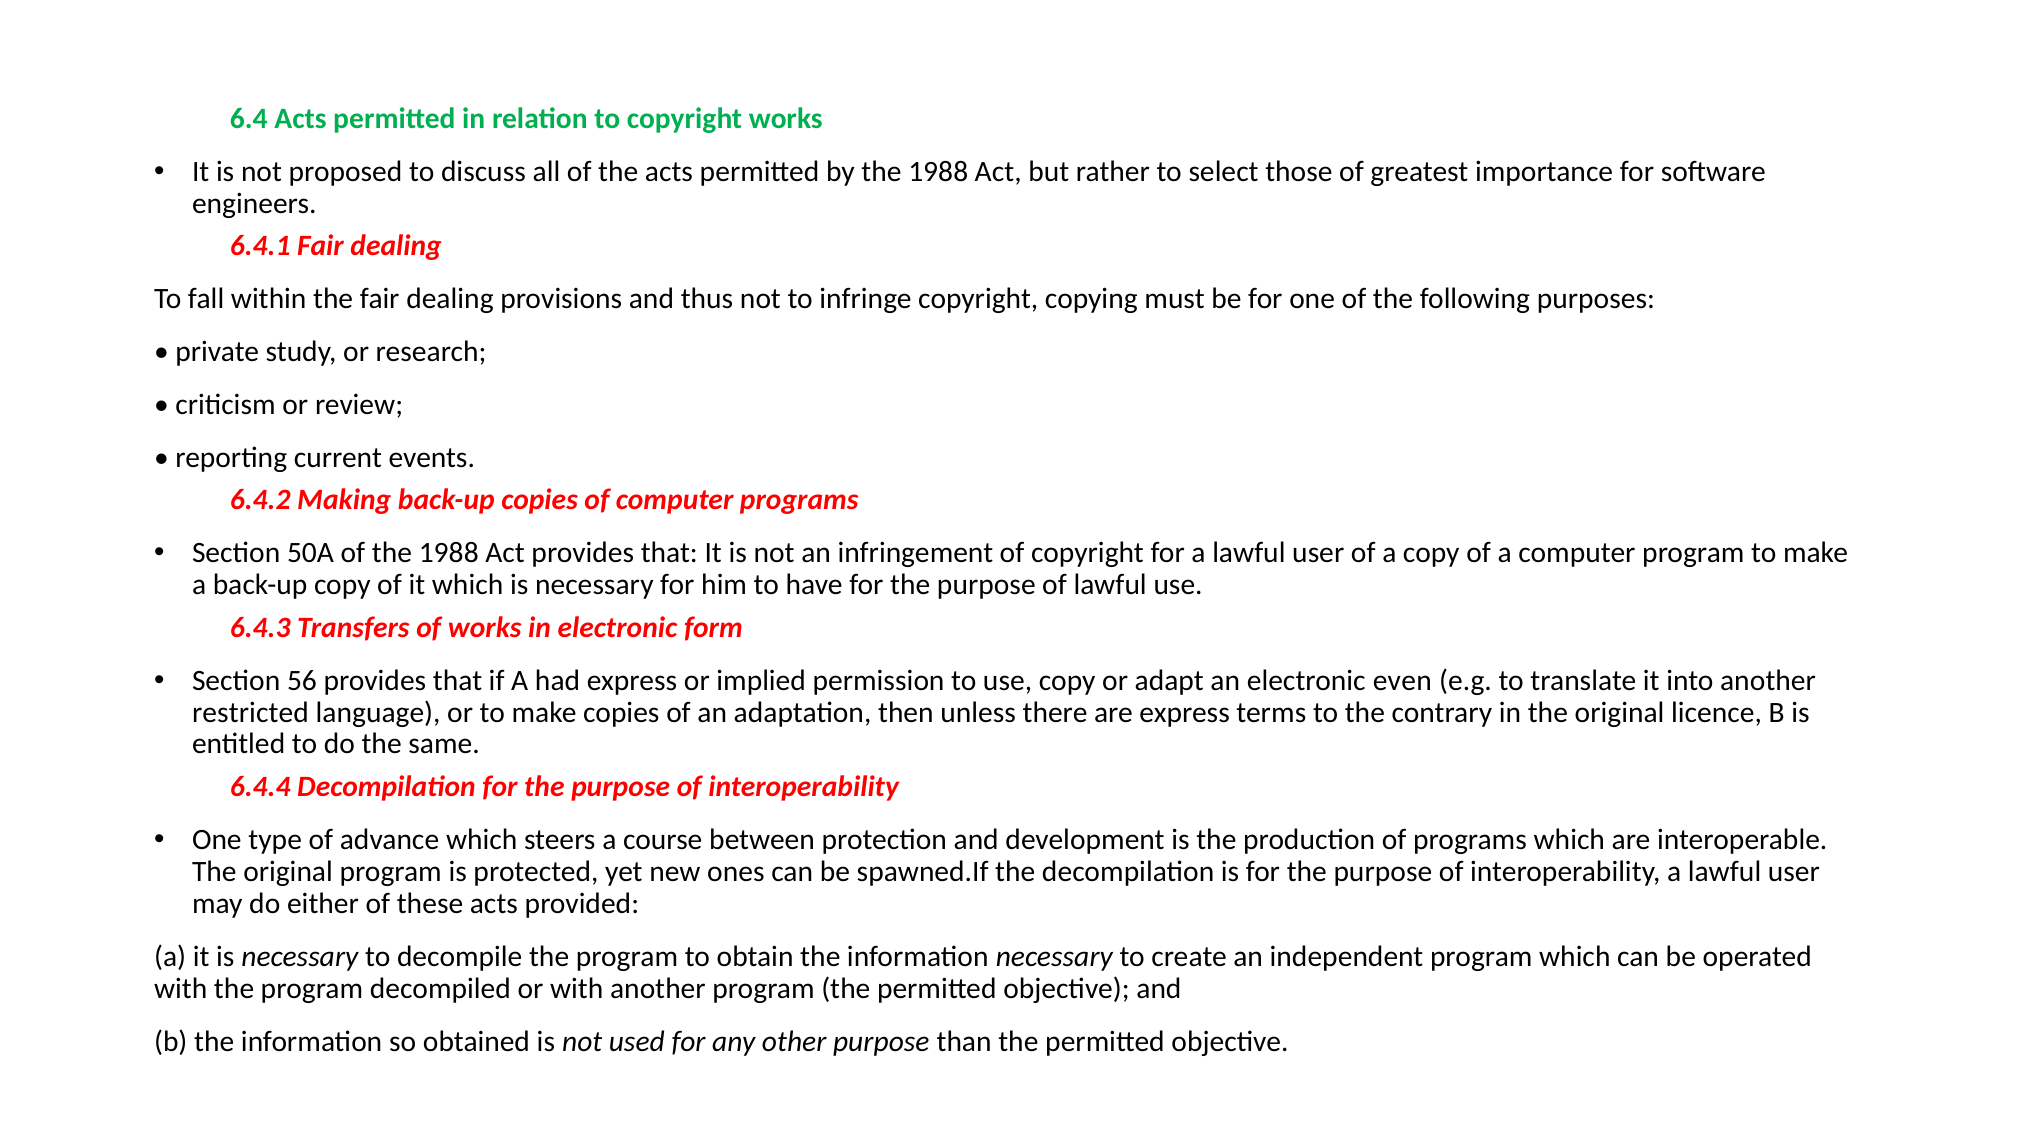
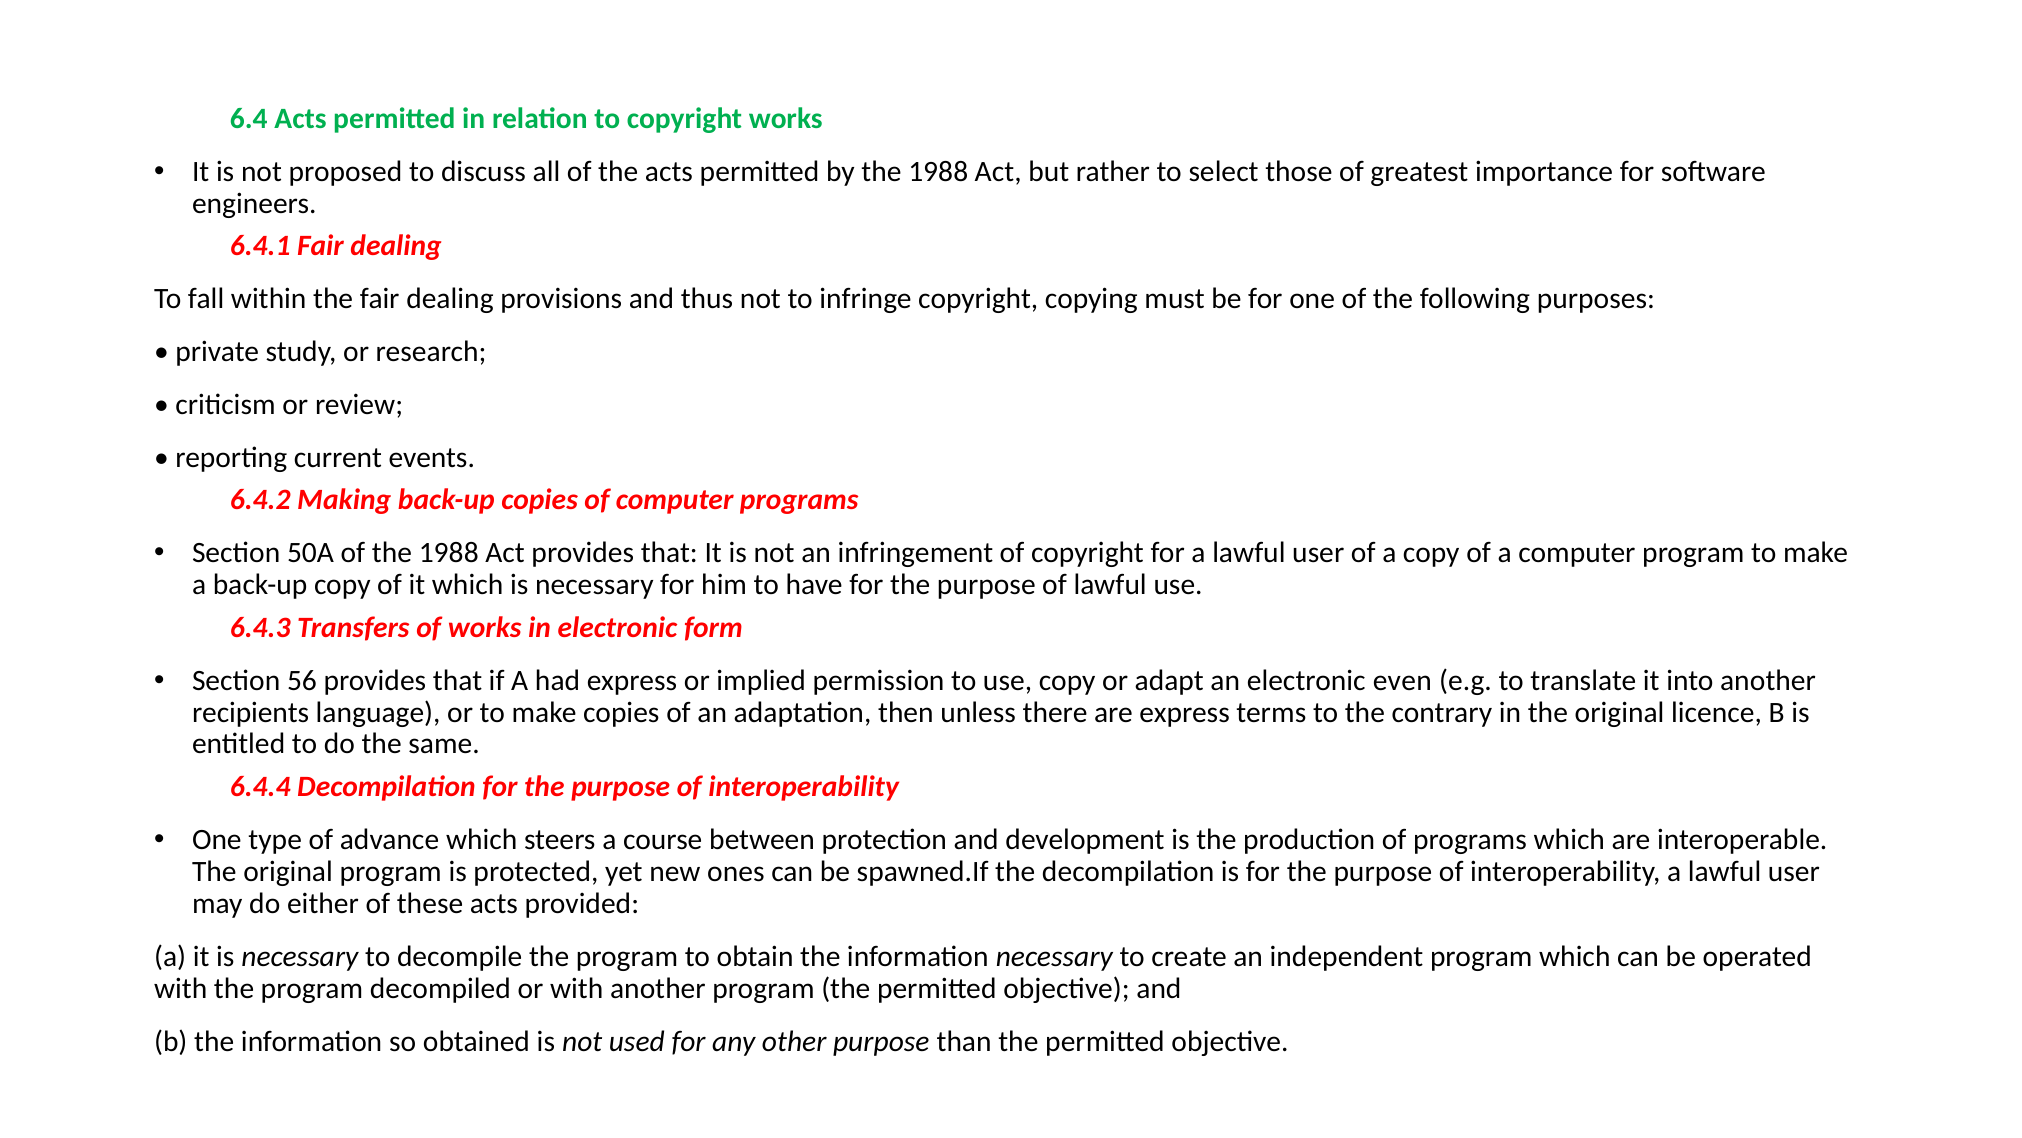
restricted: restricted -> recipients
